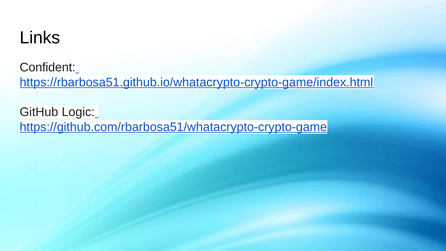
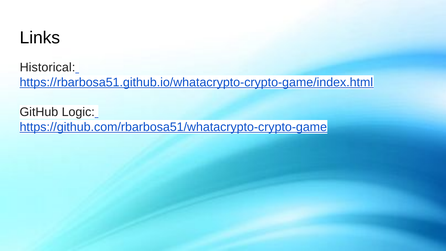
Confident: Confident -> Historical
